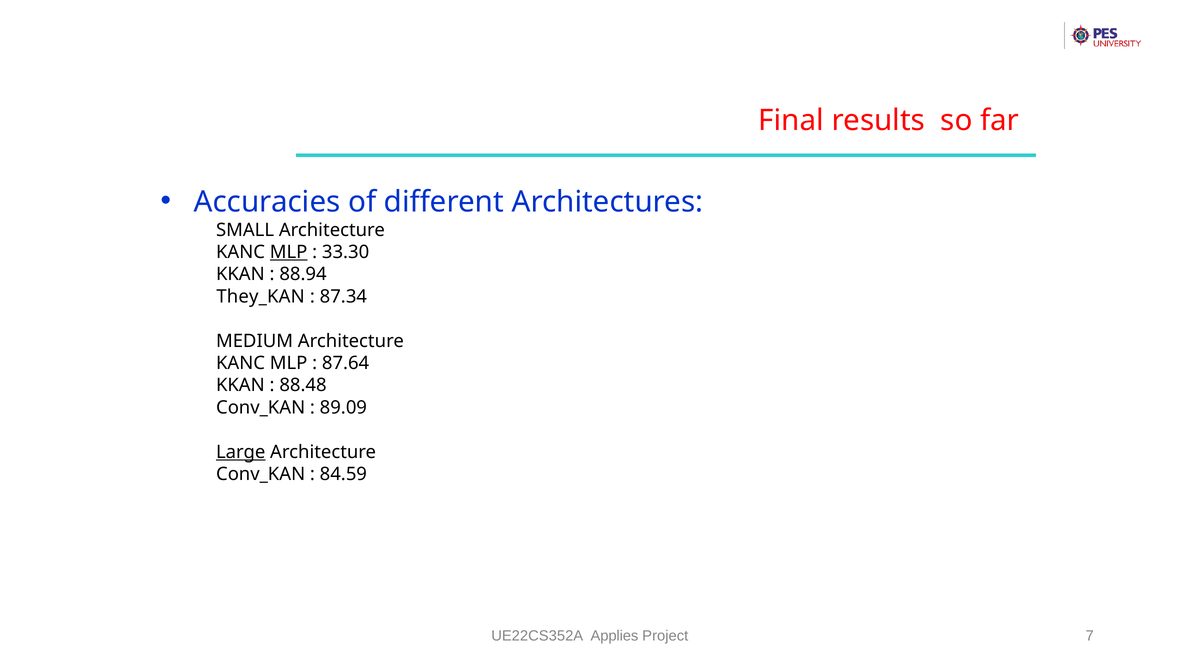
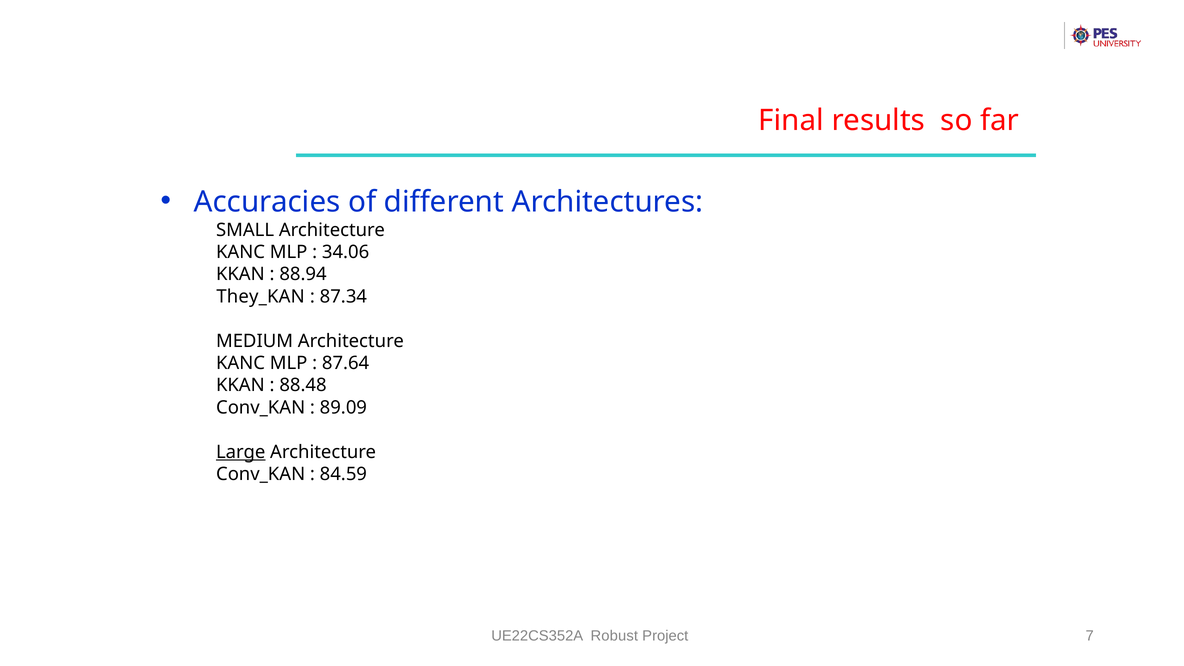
MLP at (289, 252) underline: present -> none
33.30: 33.30 -> 34.06
Applies: Applies -> Robust
